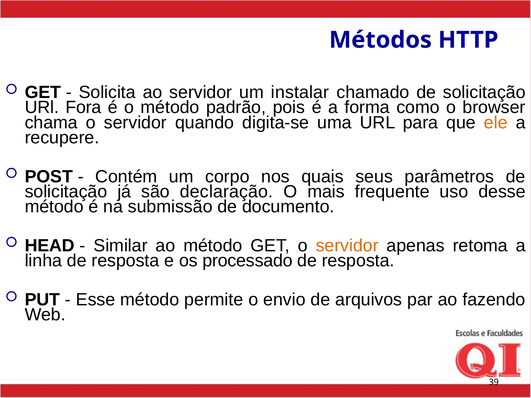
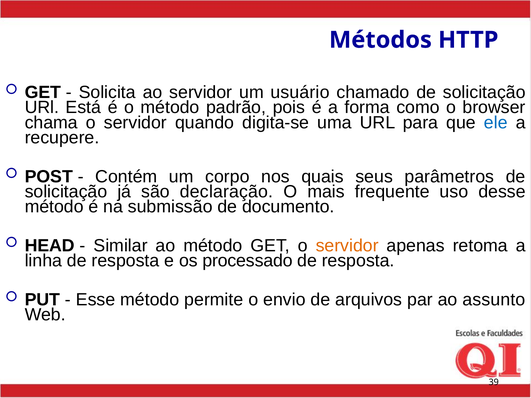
instalar: instalar -> usuário
Fora: Fora -> Está
ele colour: orange -> blue
fazendo: fazendo -> assunto
